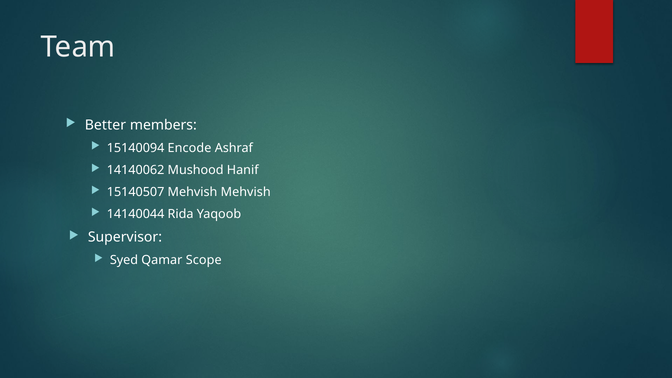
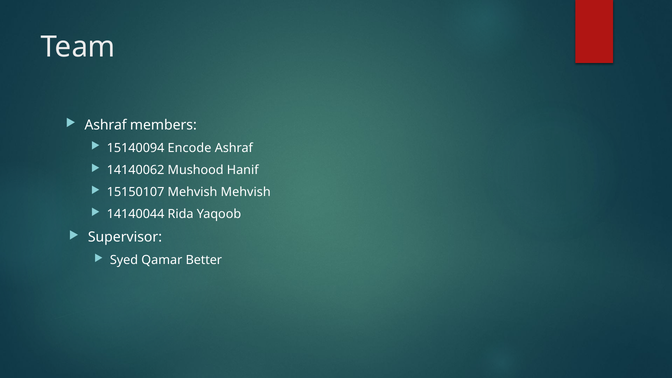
Better at (105, 125): Better -> Ashraf
15140507: 15140507 -> 15150107
Scope: Scope -> Better
